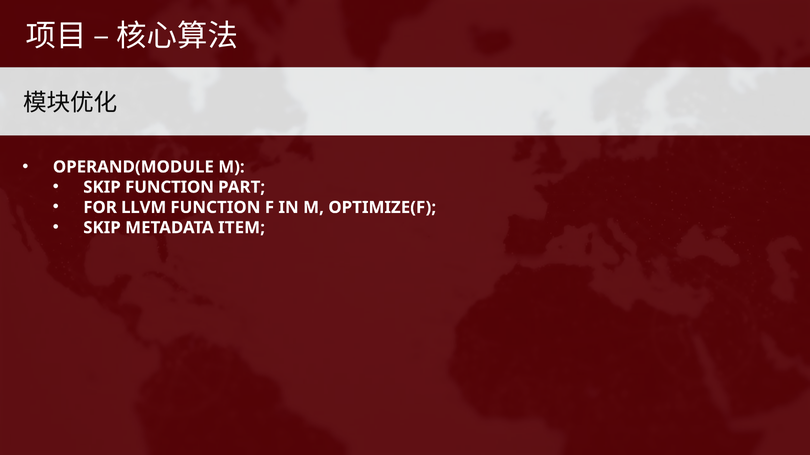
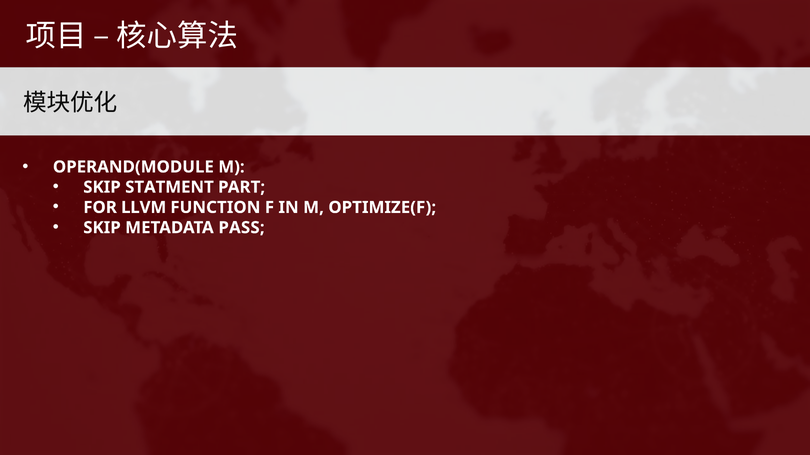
SKIP FUNCTION: FUNCTION -> STATMENT
ITEM: ITEM -> PASS
